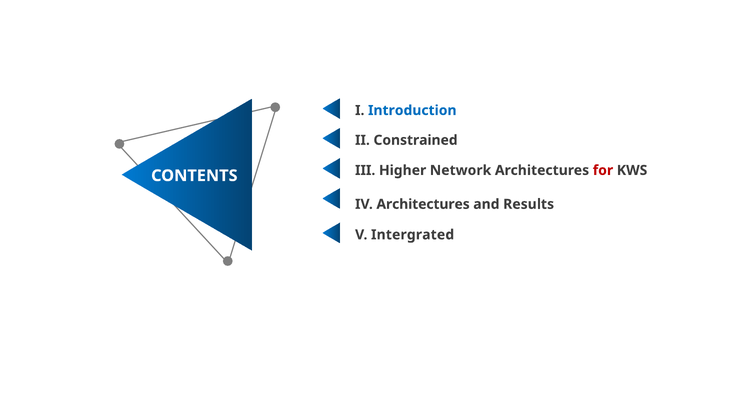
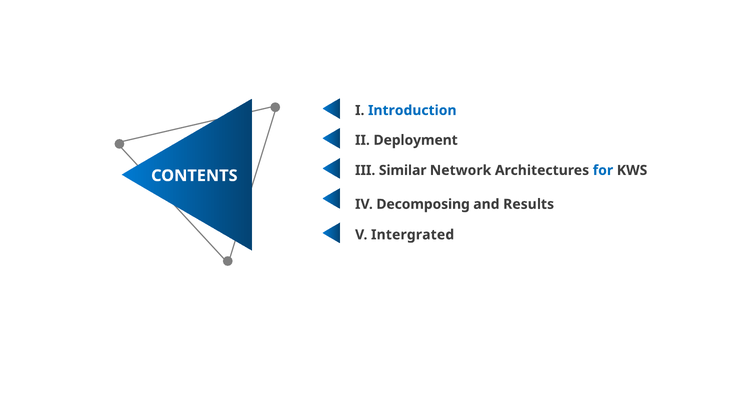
Constrained: Constrained -> Deployment
Higher: Higher -> Similar
for colour: red -> blue
IV Architectures: Architectures -> Decomposing
